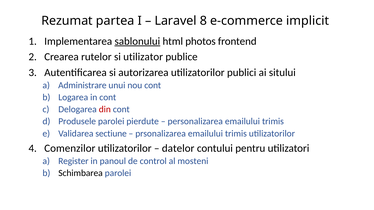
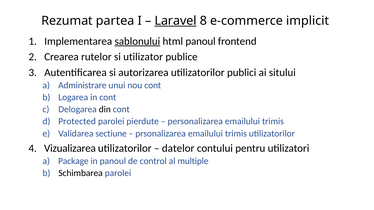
Laravel underline: none -> present
html photos: photos -> panoul
din colour: red -> black
Produsele: Produsele -> Protected
Comenzilor: Comenzilor -> Vizualizarea
Register: Register -> Package
mosteni: mosteni -> multiple
